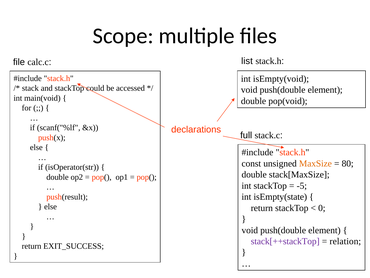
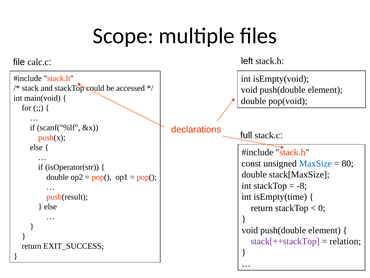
list: list -> left
MaxSize colour: orange -> blue
-5: -5 -> -8
isEmpty(state: isEmpty(state -> isEmpty(time
